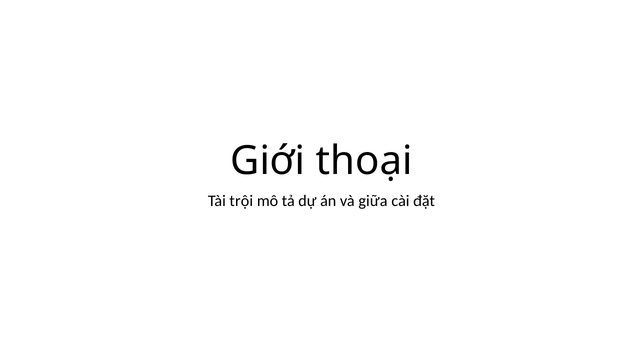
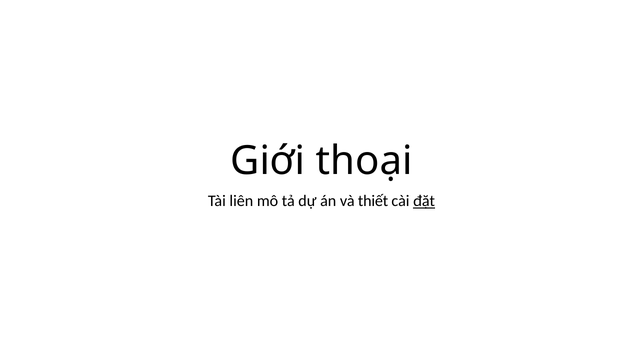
trội: trội -> liên
giữa: giữa -> thiết
đặt underline: none -> present
